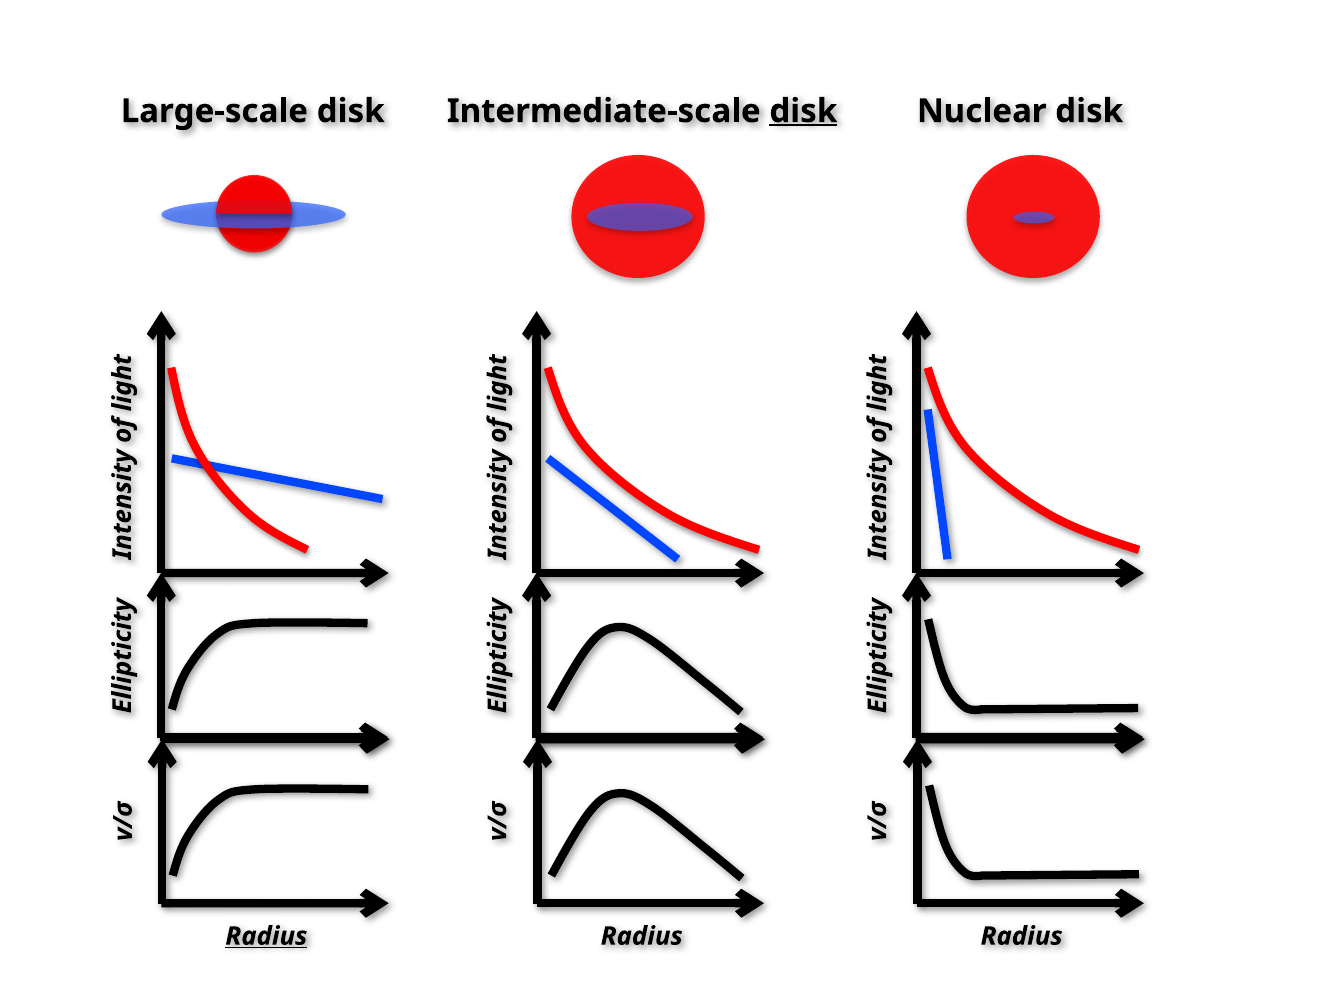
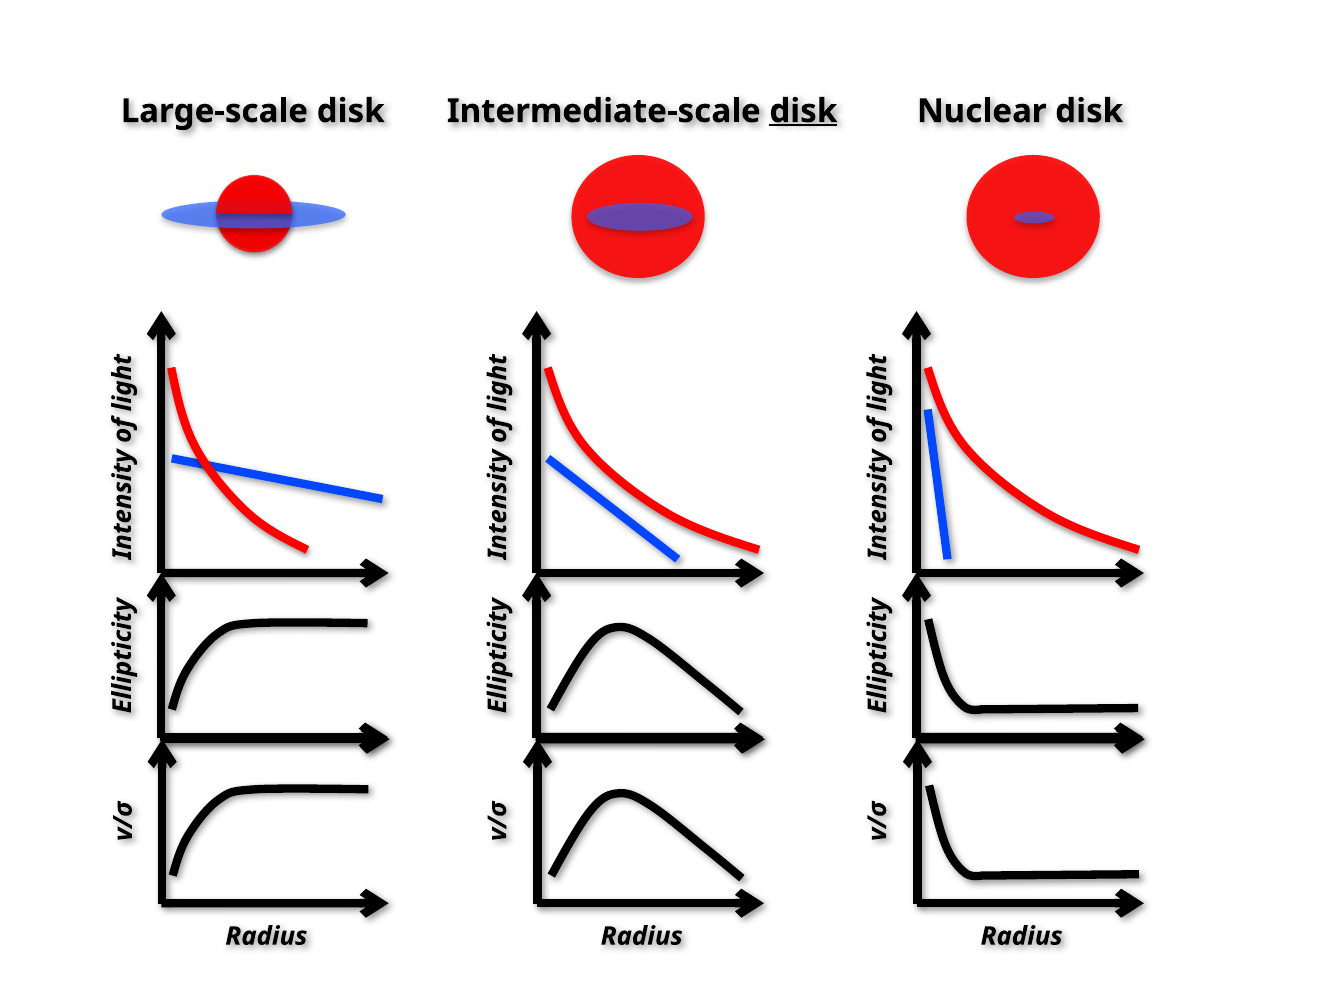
Radius at (266, 937) underline: present -> none
